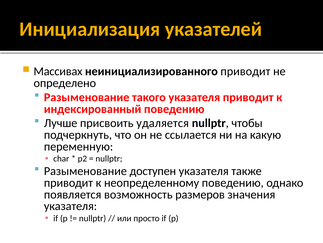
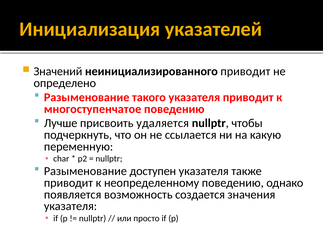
Массивах: Массивах -> Значений
индексированный: индексированный -> многоступенчатое
размеров: размеров -> создается
